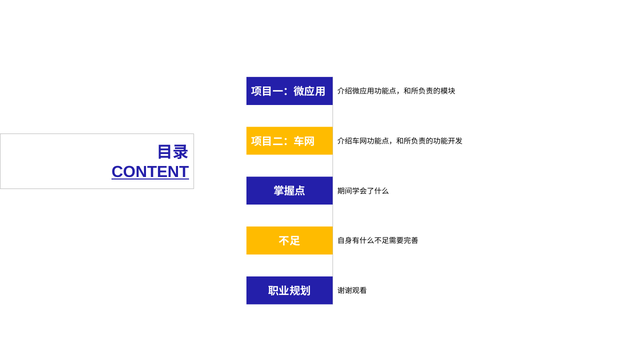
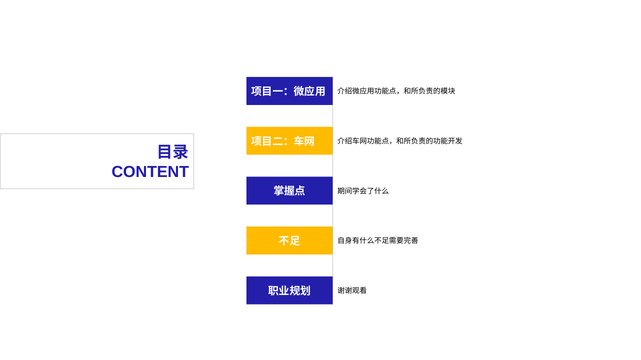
CONTENT underline: present -> none
